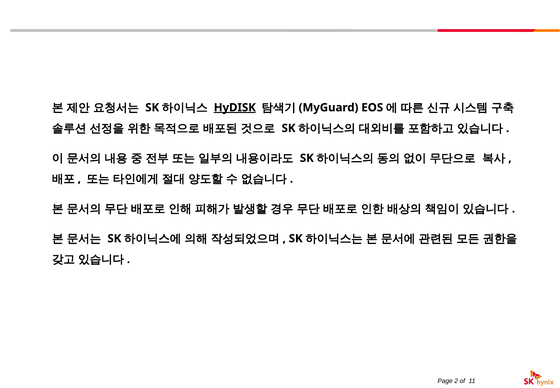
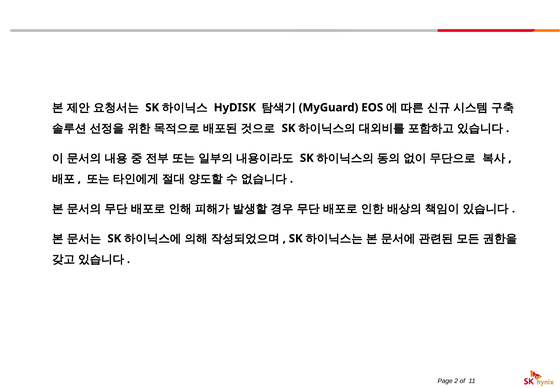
HyDISK underline: present -> none
